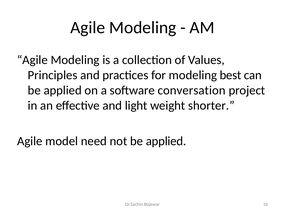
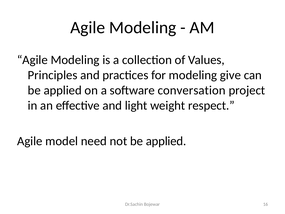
best: best -> give
shorter: shorter -> respect
